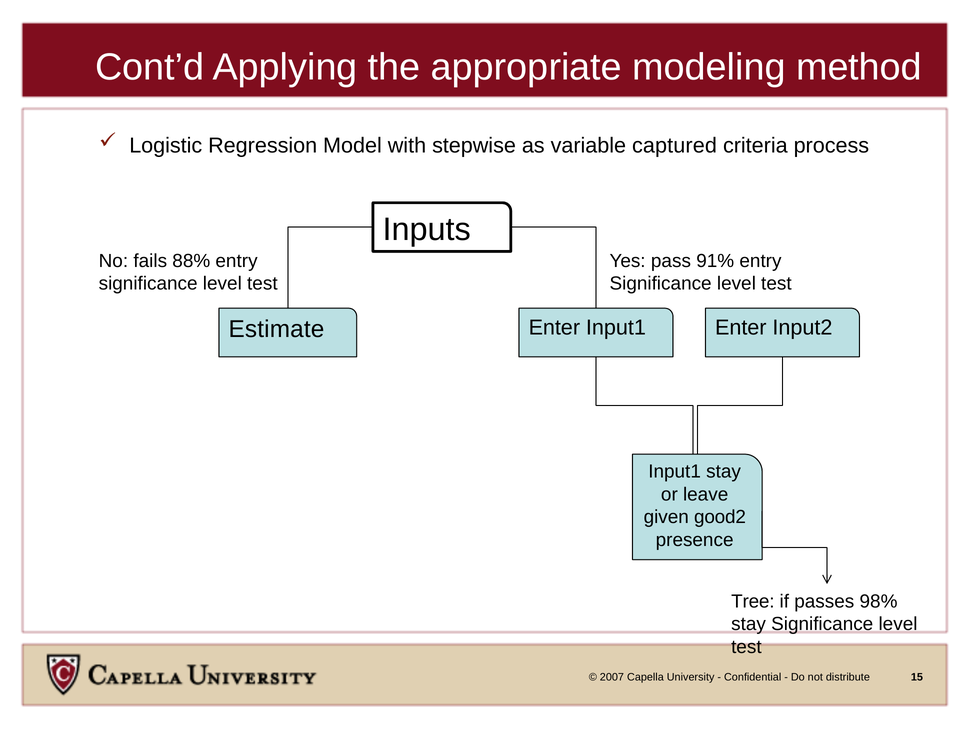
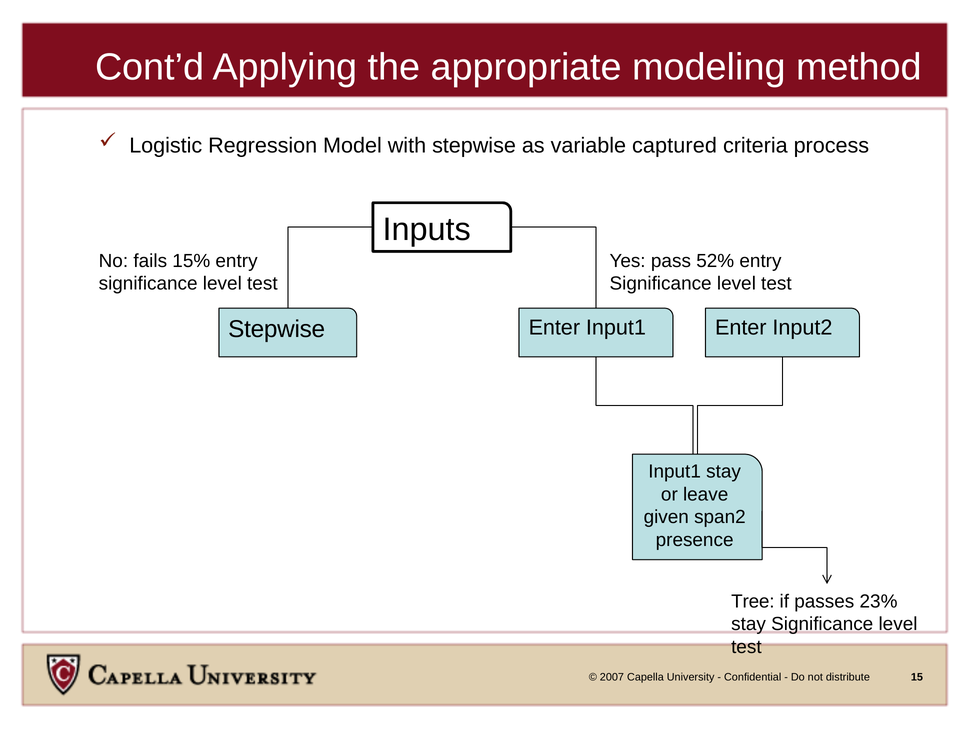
88%: 88% -> 15%
91%: 91% -> 52%
Estimate at (276, 329): Estimate -> Stepwise
good2: good2 -> span2
98%: 98% -> 23%
